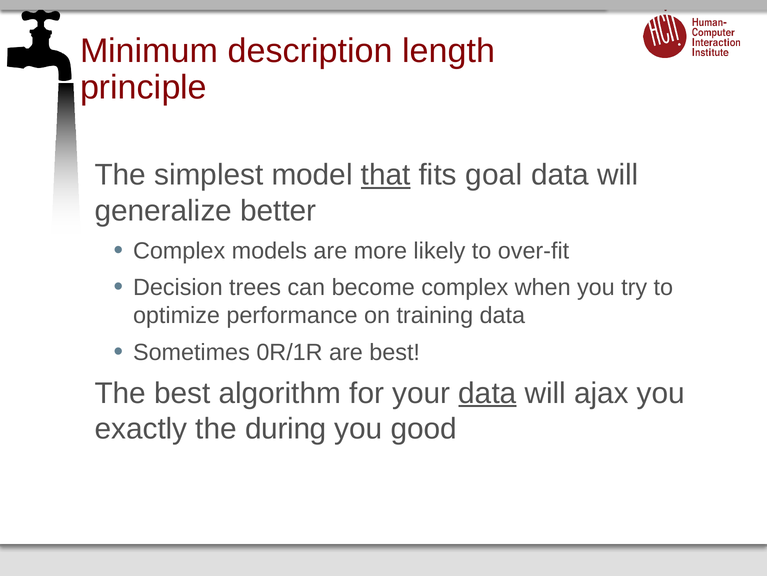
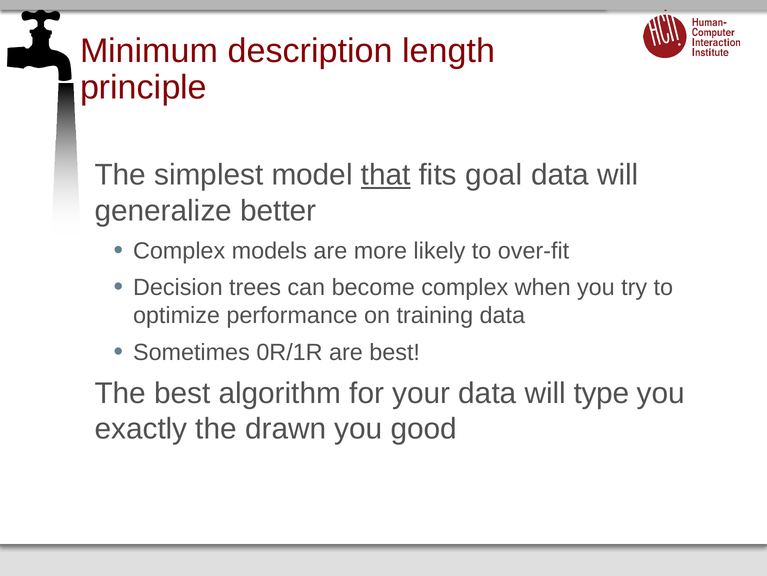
data at (487, 393) underline: present -> none
ajax: ajax -> type
during: during -> drawn
